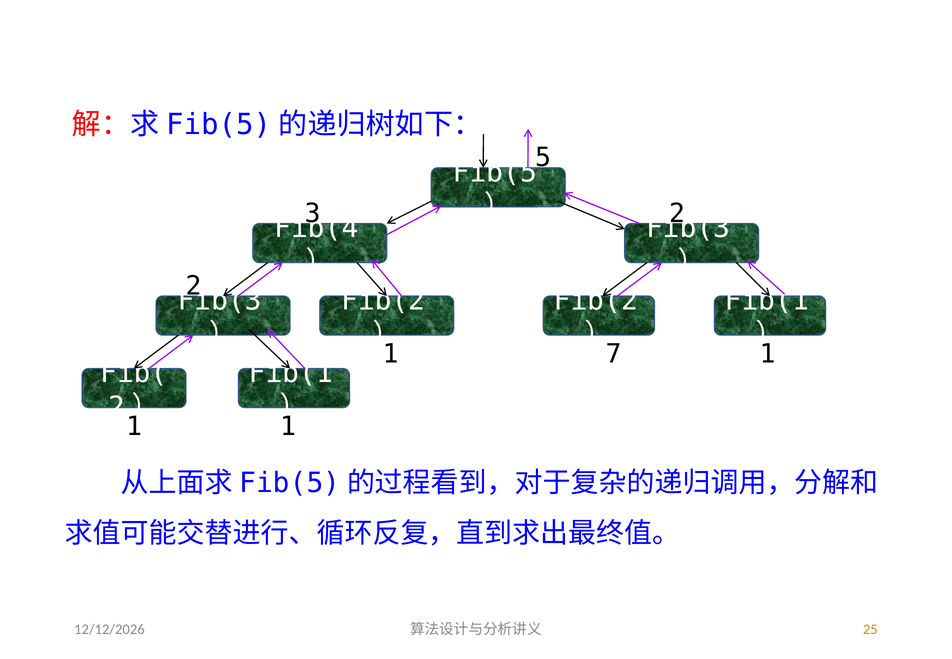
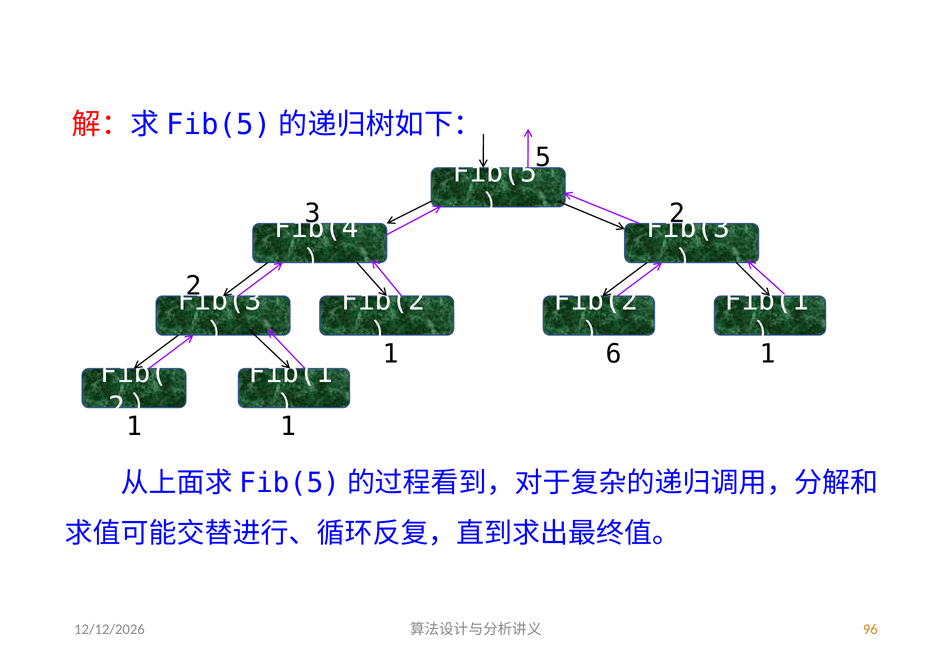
7: 7 -> 6
25: 25 -> 96
